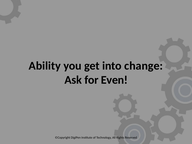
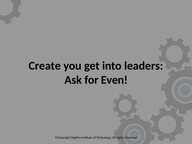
Ability: Ability -> Create
change: change -> leaders
